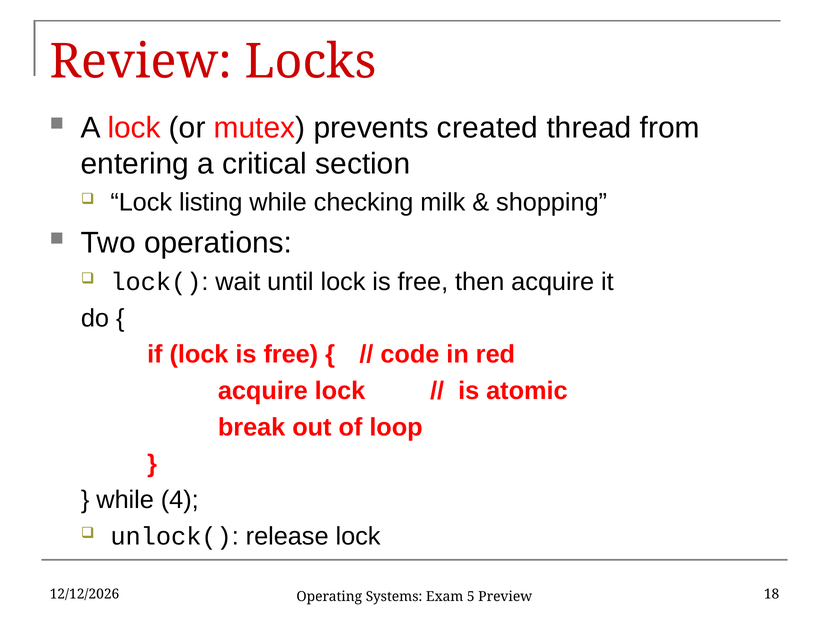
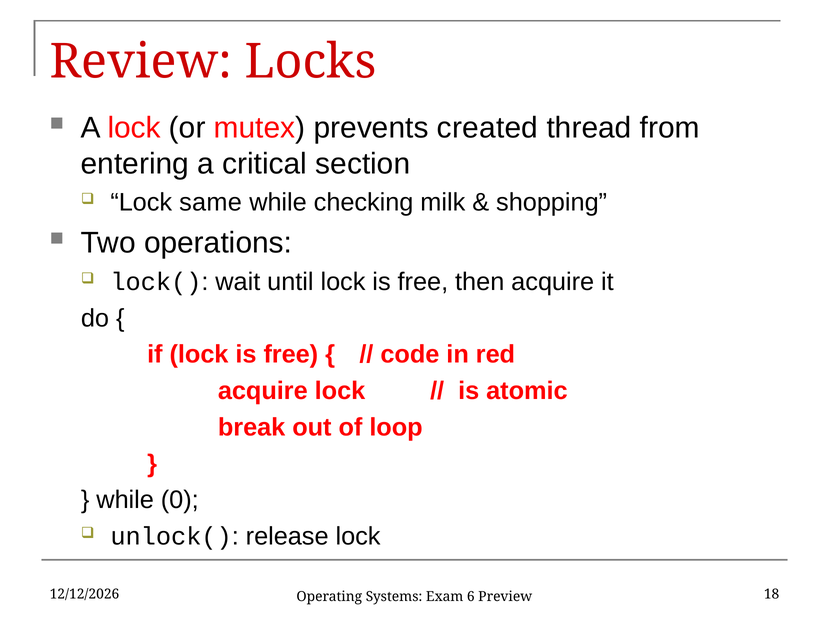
listing: listing -> same
4: 4 -> 0
5: 5 -> 6
